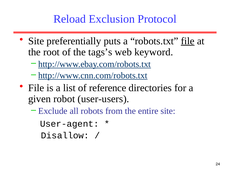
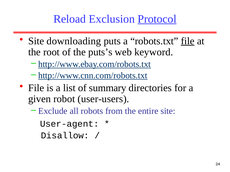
Protocol underline: none -> present
preferentially: preferentially -> downloading
tags’s: tags’s -> puts’s
reference: reference -> summary
